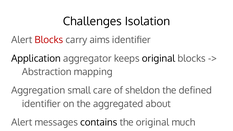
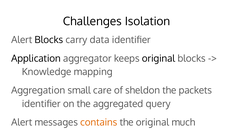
Blocks at (49, 40) colour: red -> black
aims: aims -> data
Abstraction: Abstraction -> Knowledge
defined: defined -> packets
about: about -> query
contains colour: black -> orange
